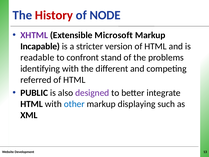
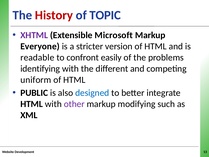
NODE: NODE -> TOPIC
Incapable: Incapable -> Everyone
stand: stand -> easily
referred: referred -> uniform
designed colour: purple -> blue
other colour: blue -> purple
displaying: displaying -> modifying
